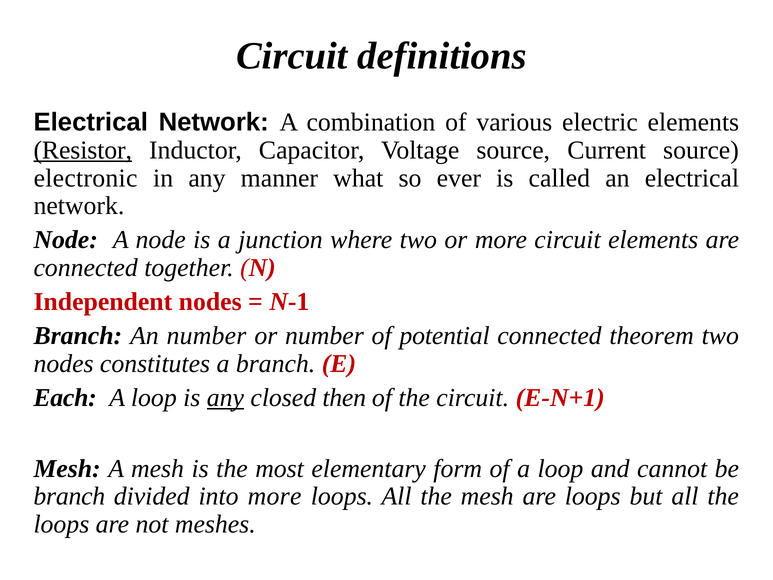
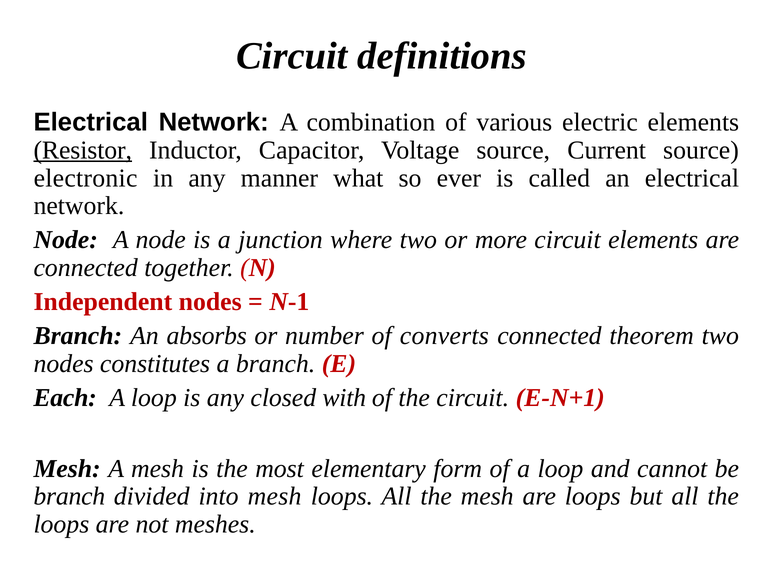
An number: number -> absorbs
potential: potential -> converts
any at (225, 397) underline: present -> none
then: then -> with
into more: more -> mesh
